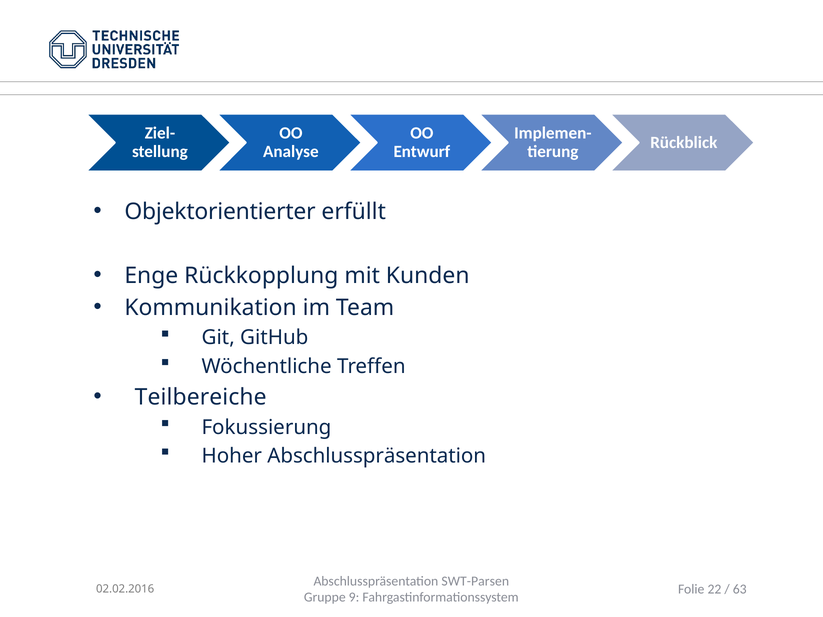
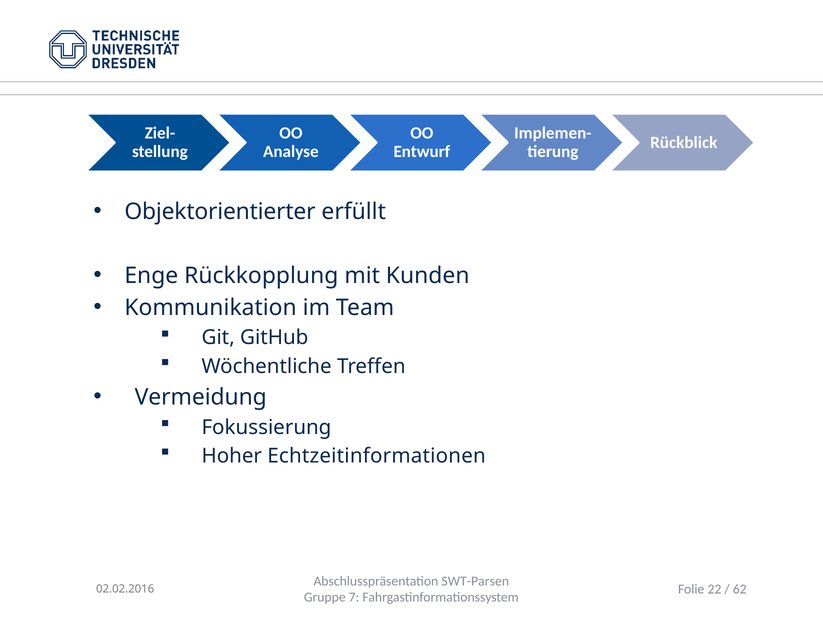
Teilbereiche: Teilbereiche -> Vermeidung
Hoher Abschlusspräsentation: Abschlusspräsentation -> Echtzeitinformationen
63: 63 -> 62
9: 9 -> 7
